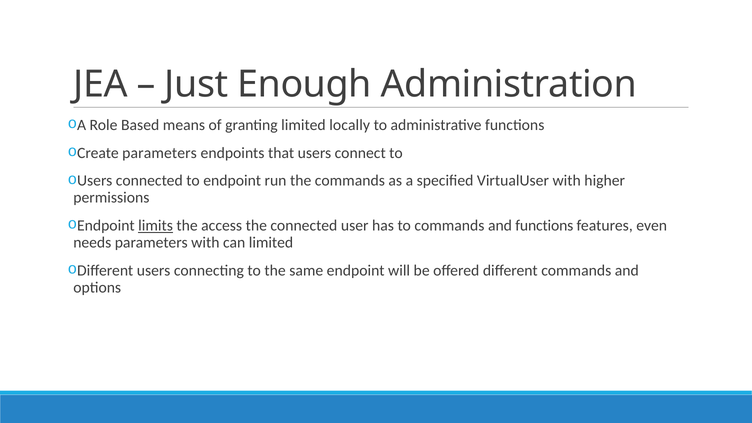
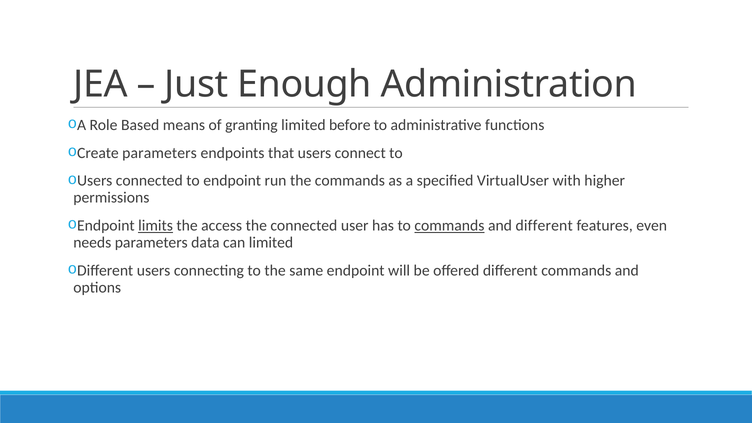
locally: locally -> before
commands at (449, 226) underline: none -> present
and functions: functions -> different
parameters with: with -> data
